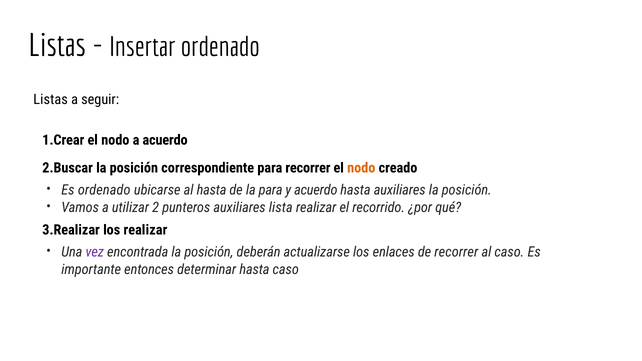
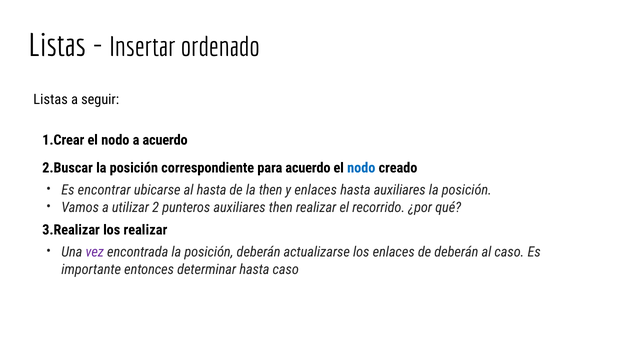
para recorrer: recorrer -> acuerdo
nodo at (361, 168) colour: orange -> blue
Es ordenado: ordenado -> encontrar
la para: para -> then
y acuerdo: acuerdo -> enlaces
auxiliares lista: lista -> then
de recorrer: recorrer -> deberán
